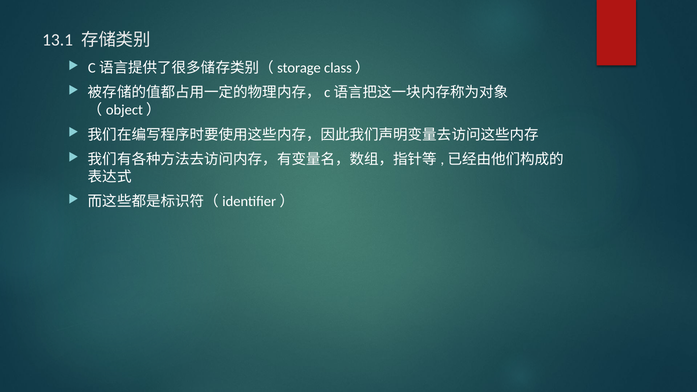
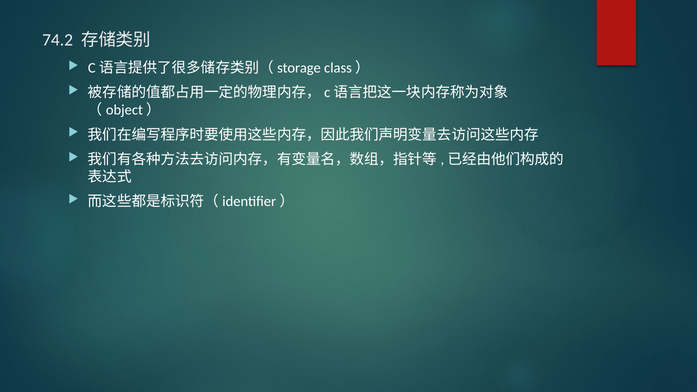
13.1: 13.1 -> 74.2
